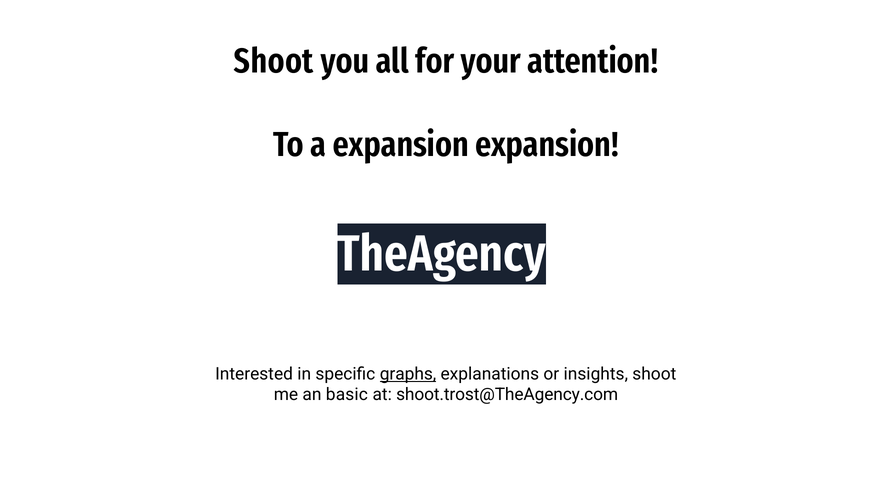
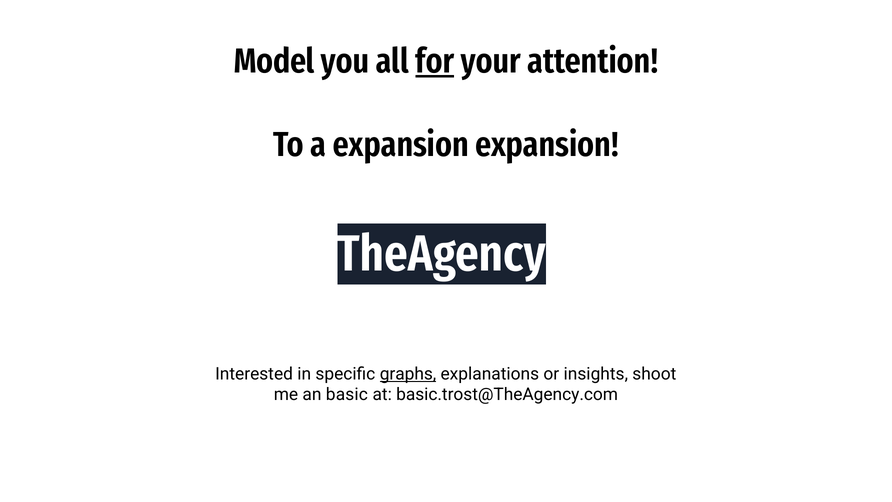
Shoot at (274, 61): Shoot -> Model
for underline: none -> present
shoot.trost@TheAgency.com: shoot.trost@TheAgency.com -> basic.trost@TheAgency.com
